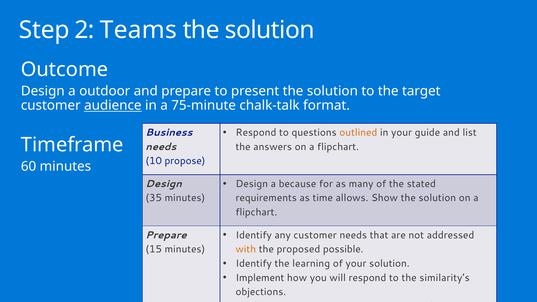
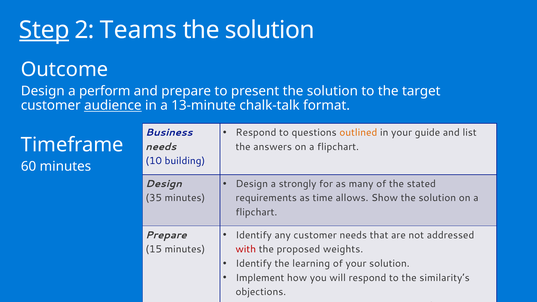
Step underline: none -> present
outdoor: outdoor -> perform
75-minute: 75-minute -> 13-minute
propose: propose -> building
because: because -> strongly
with colour: orange -> red
possible: possible -> weights
